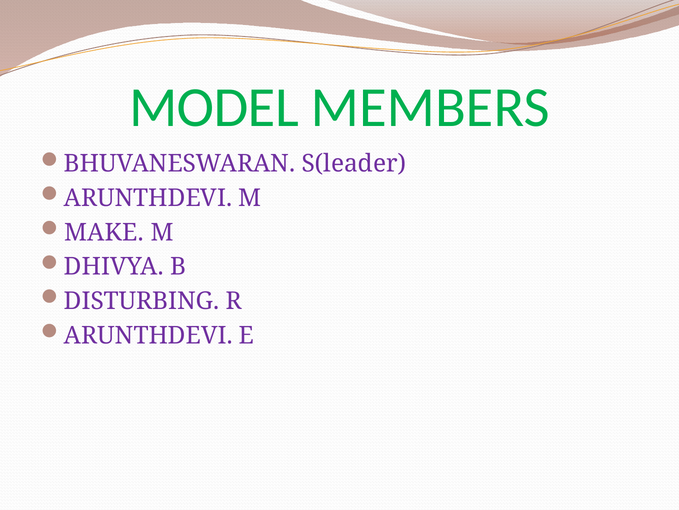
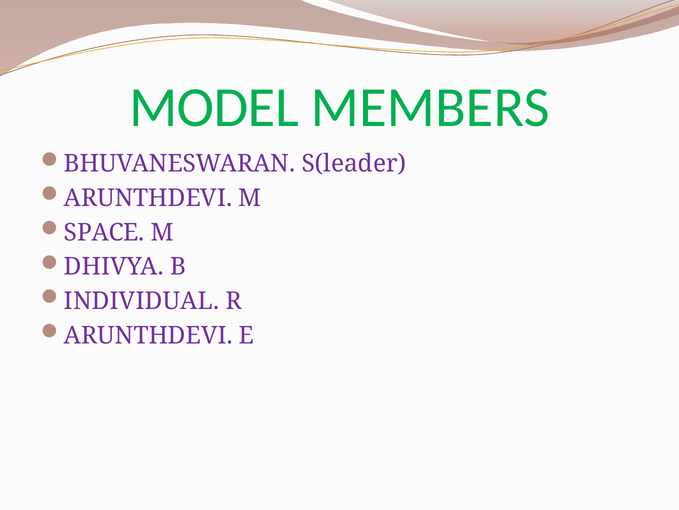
MAKE: MAKE -> SPACE
DISTURBING: DISTURBING -> INDIVIDUAL
